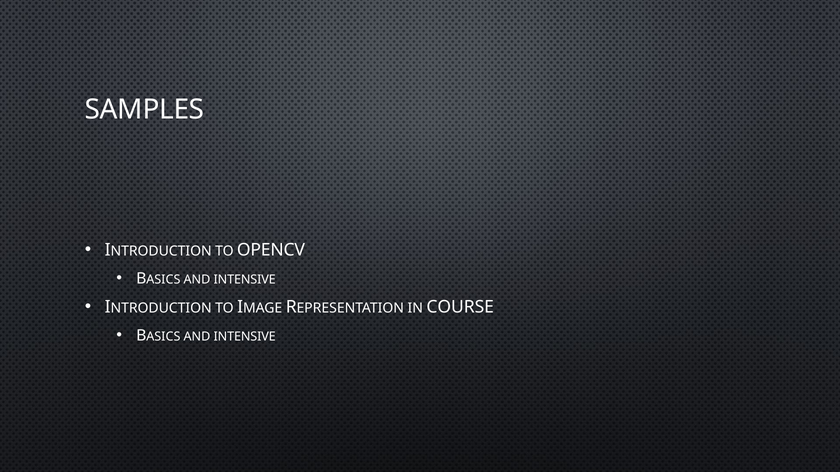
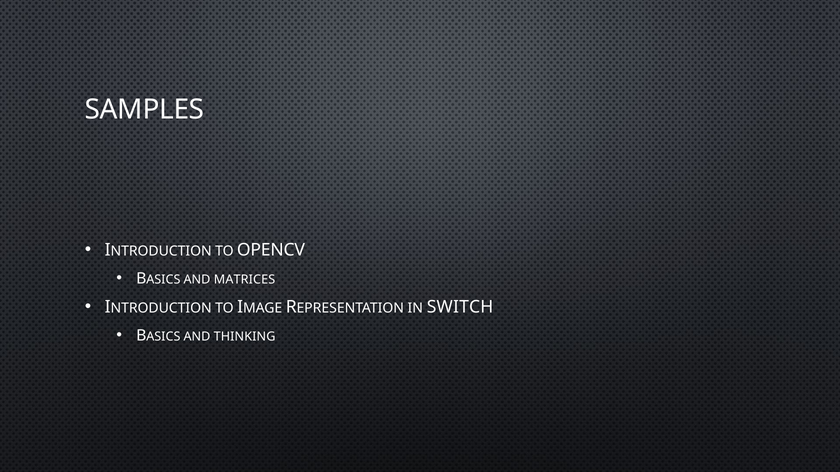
INTENSIVE at (245, 280): INTENSIVE -> MATRICES
COURSE: COURSE -> SWITCH
INTENSIVE at (245, 337): INTENSIVE -> THINKING
